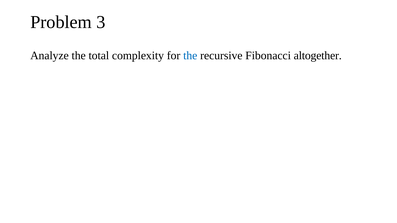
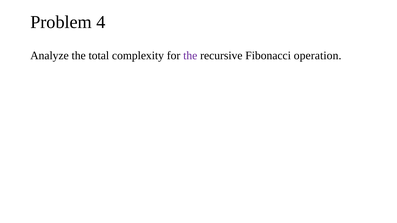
3: 3 -> 4
the at (190, 56) colour: blue -> purple
altogether: altogether -> operation
